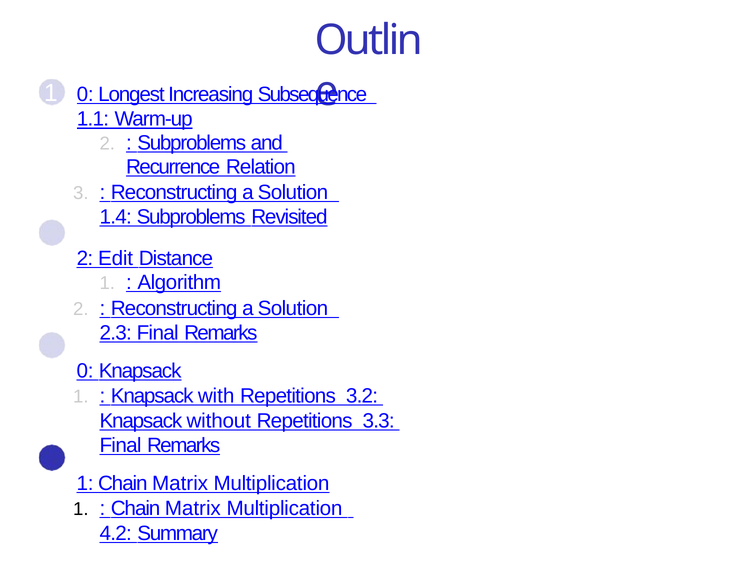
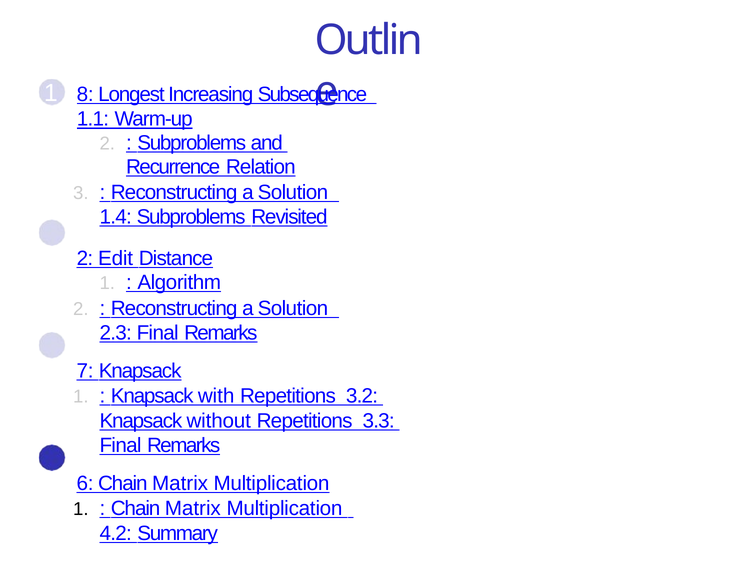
1 0: 0 -> 8
3 0: 0 -> 7
4 1: 1 -> 6
